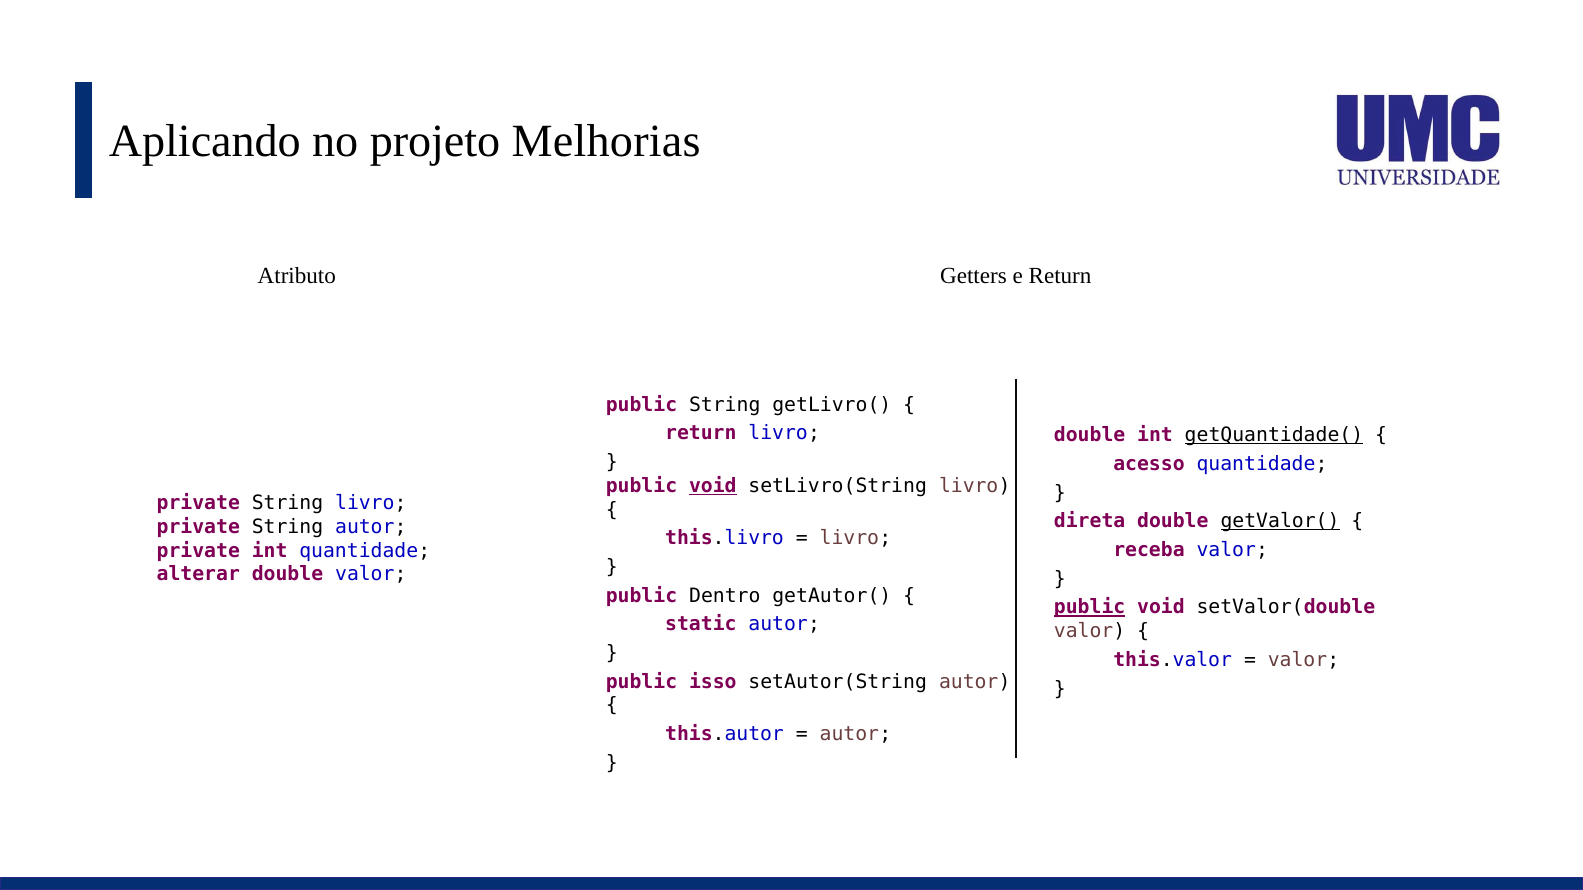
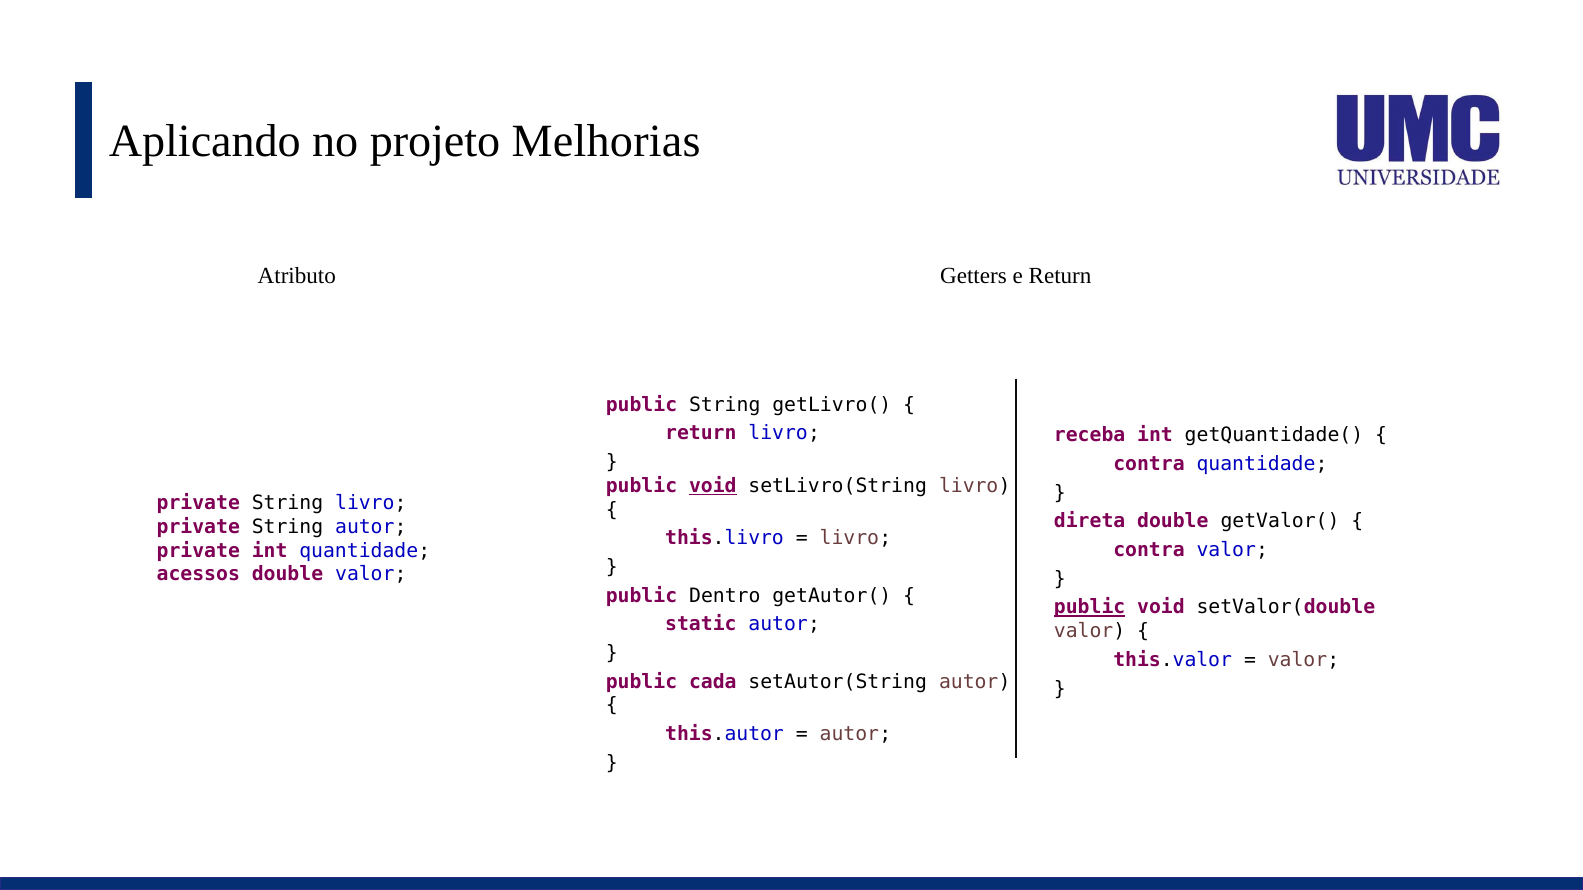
double at (1090, 436): double -> receba
getQuantidade( underline: present -> none
acesso at (1149, 464): acesso -> contra
getValor( underline: present -> none
receba at (1149, 550): receba -> contra
alterar: alterar -> acessos
isso: isso -> cada
